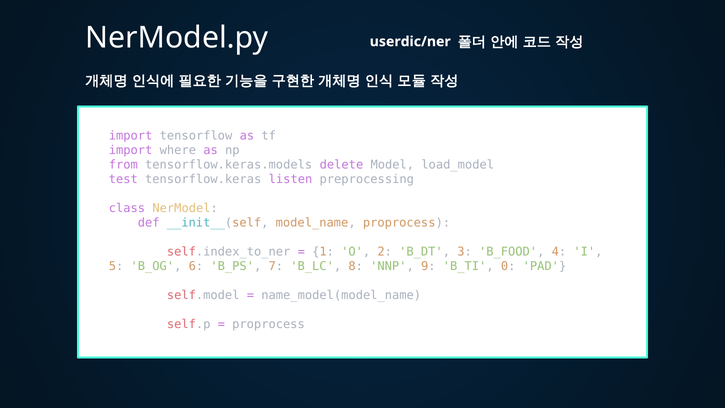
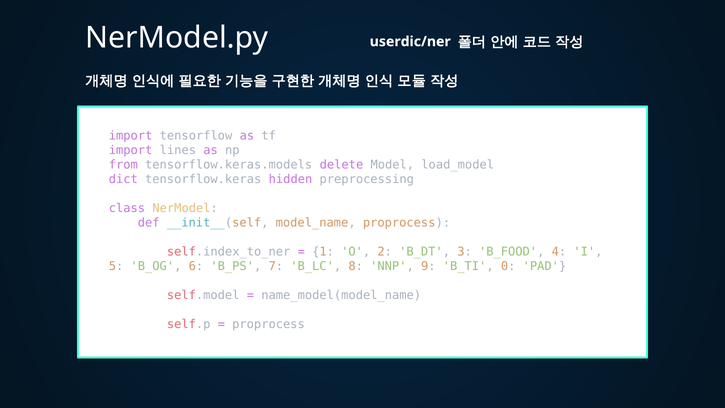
where: where -> lines
test: test -> dict
listen: listen -> hidden
